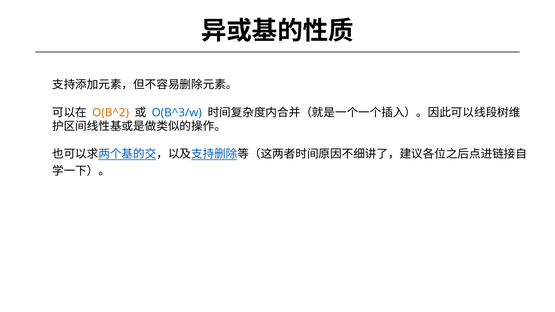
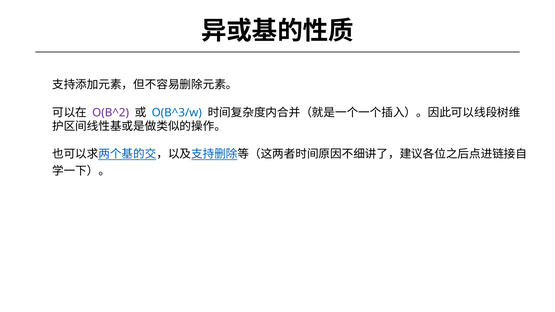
O(B^2 colour: orange -> purple
